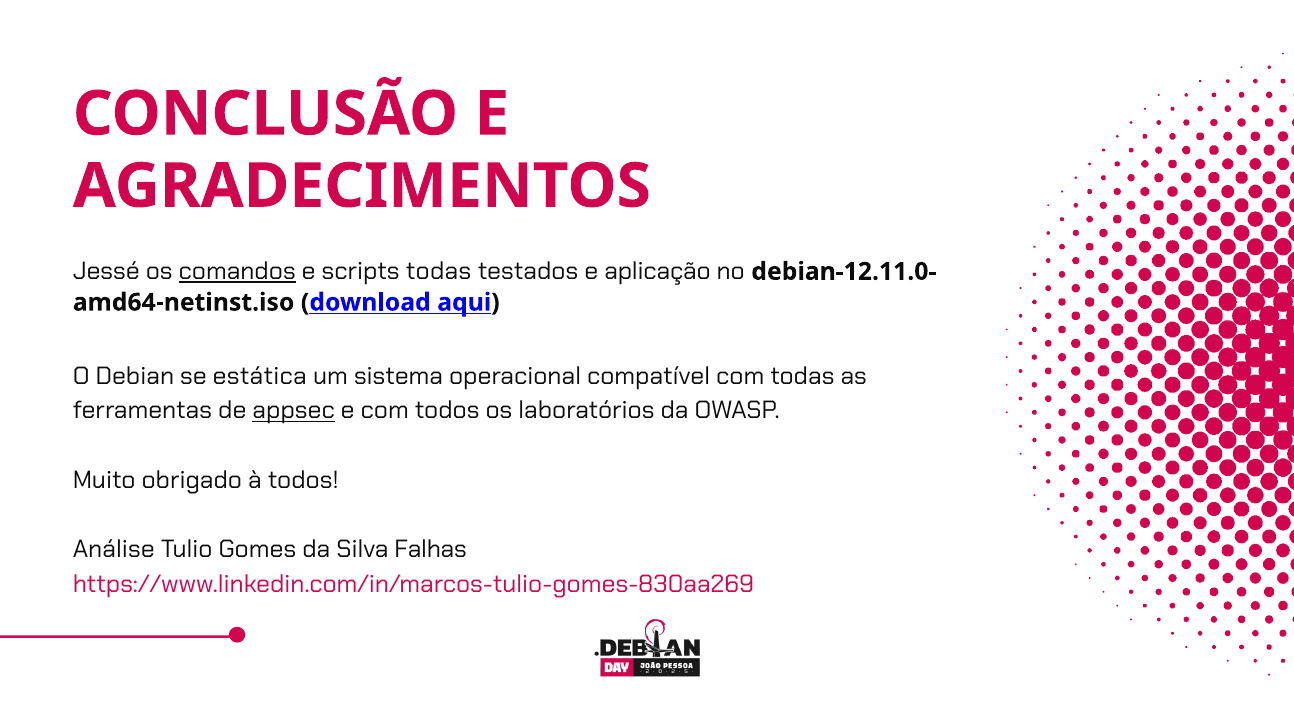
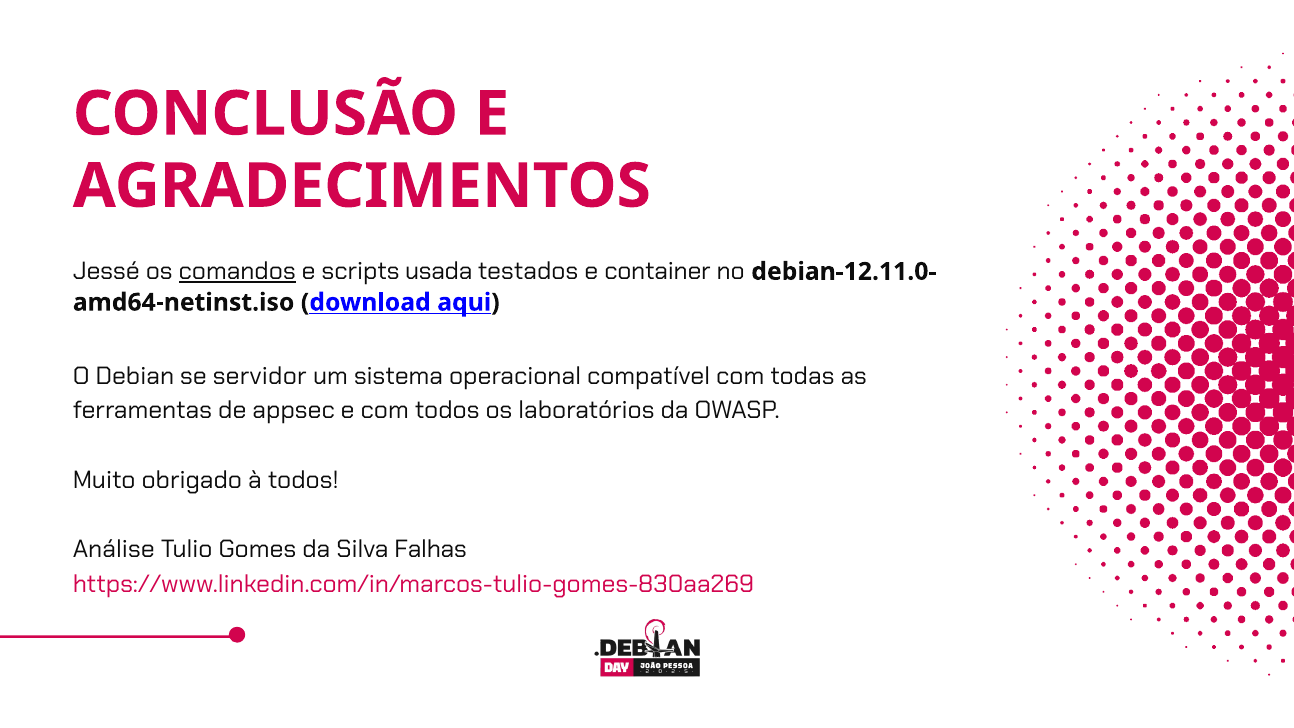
scripts todas: todas -> usada
aplicação: aplicação -> container
estática: estática -> servidor
appsec underline: present -> none
